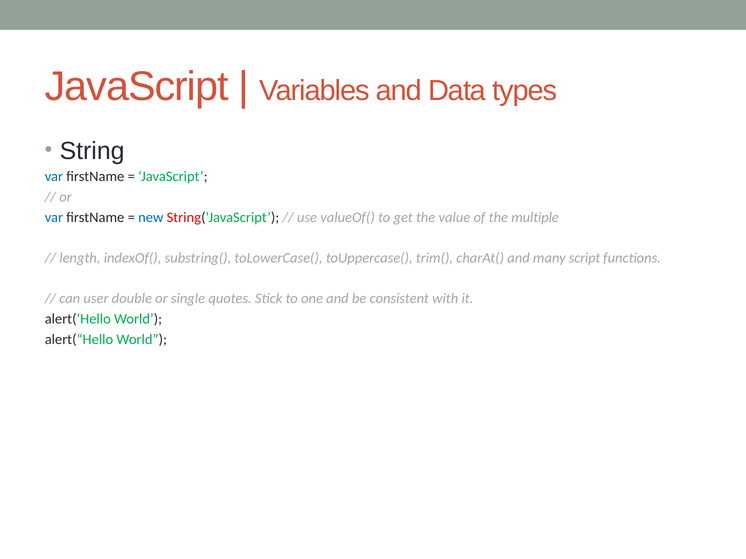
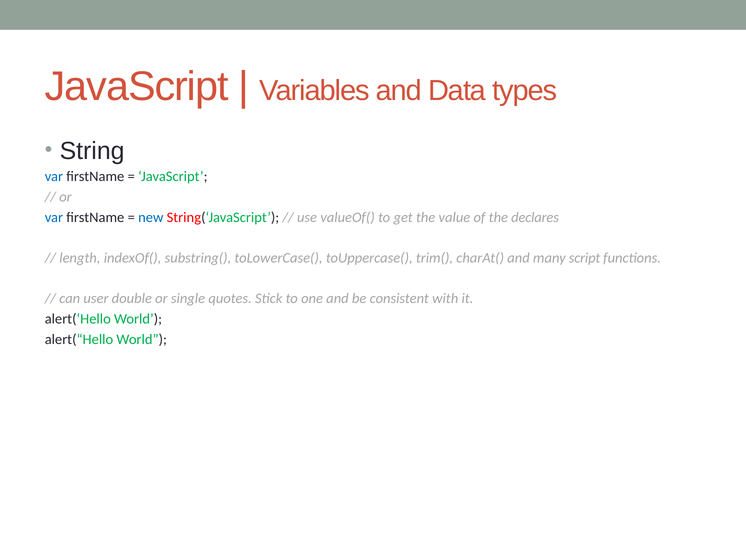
multiple: multiple -> declares
